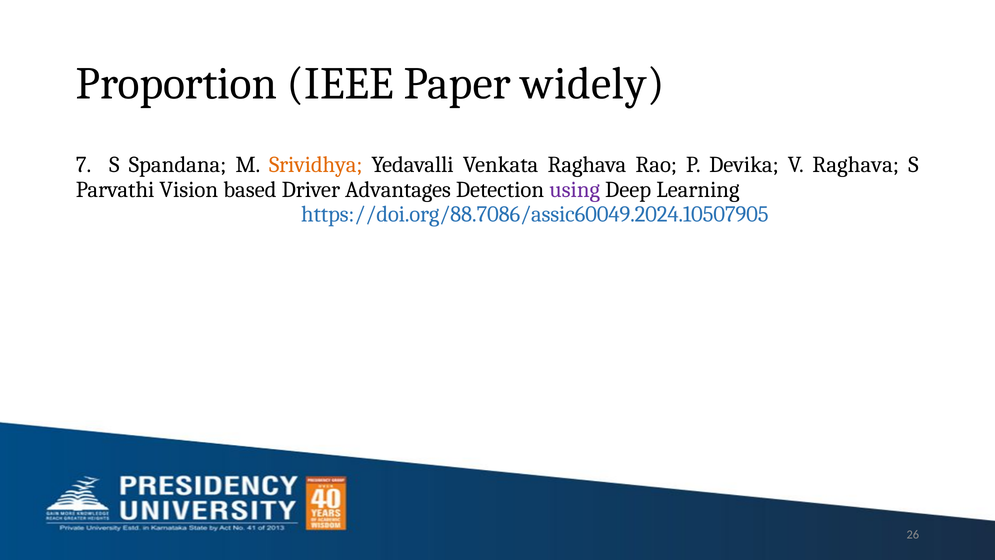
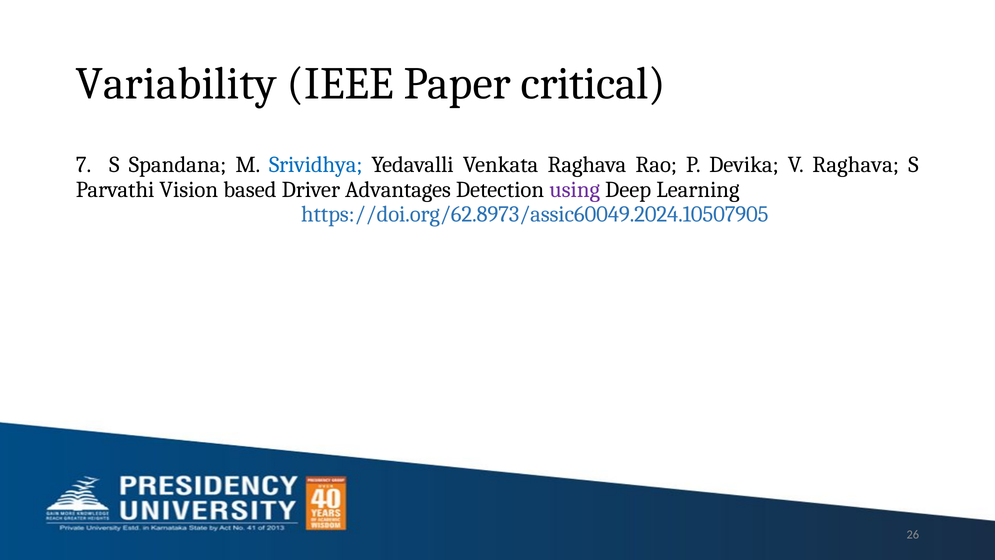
Proportion: Proportion -> Variability
widely: widely -> critical
Srividhya colour: orange -> blue
https://doi.org/88.7086/assic60049.2024.10507905: https://doi.org/88.7086/assic60049.2024.10507905 -> https://doi.org/62.8973/assic60049.2024.10507905
